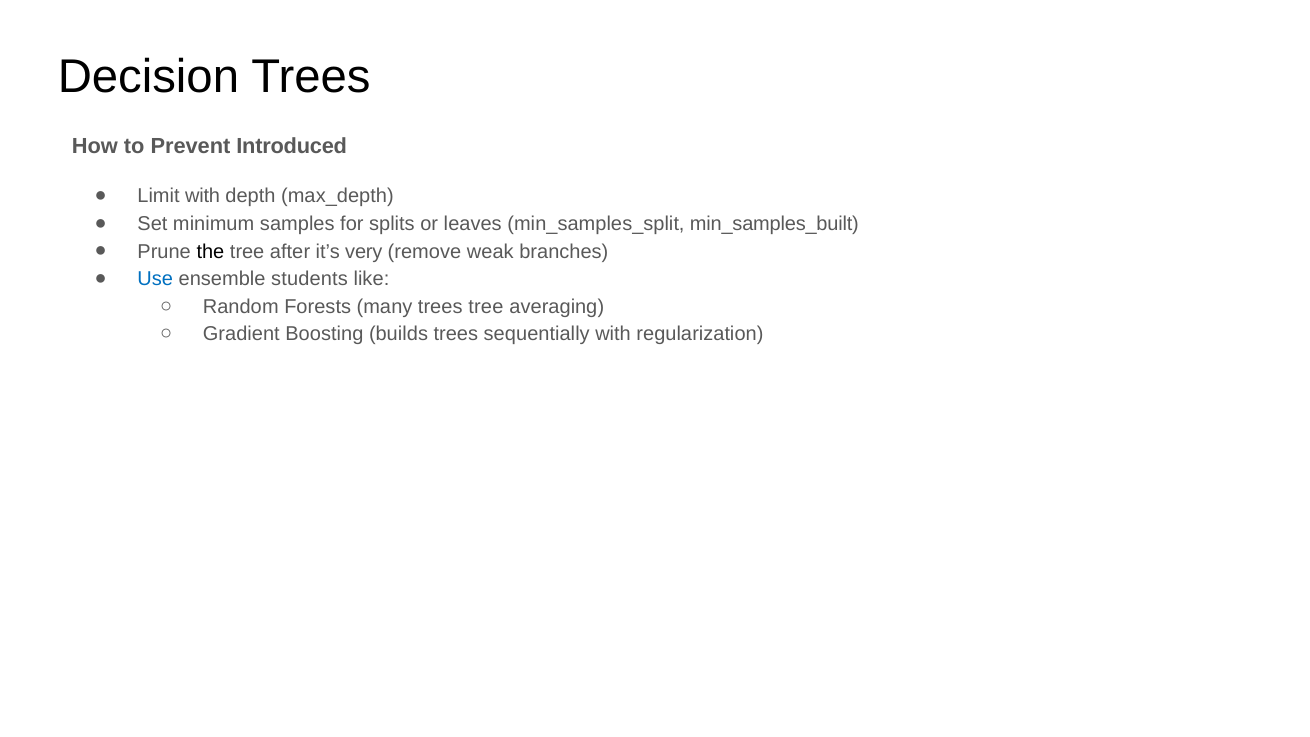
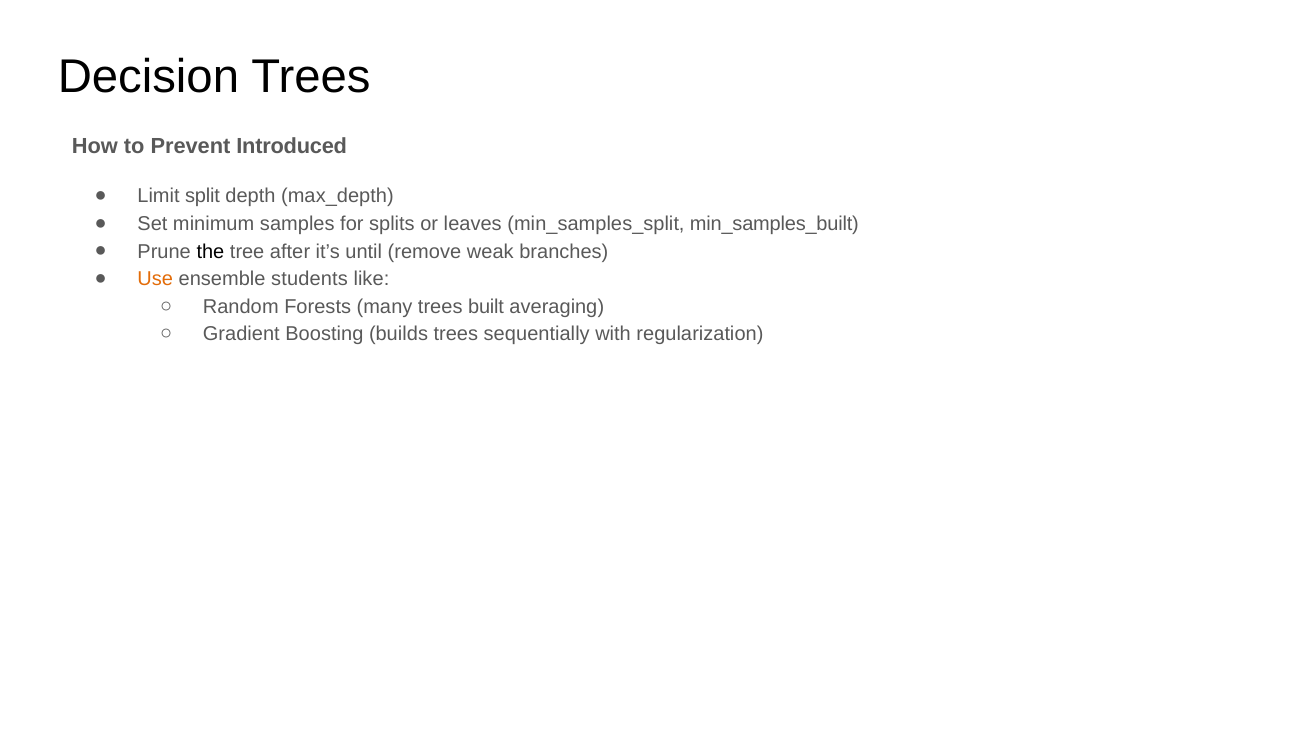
Limit with: with -> split
very: very -> until
Use colour: blue -> orange
trees tree: tree -> built
